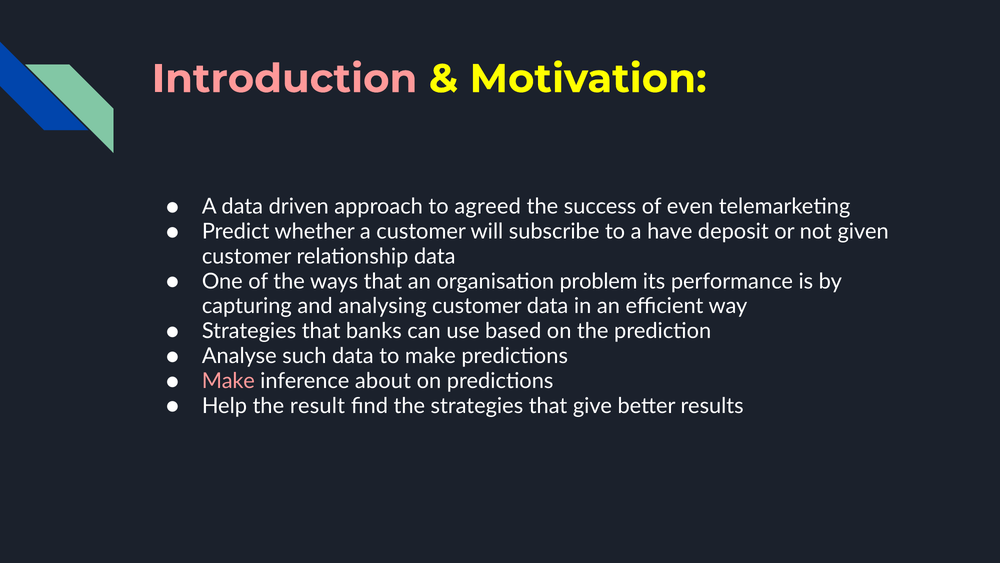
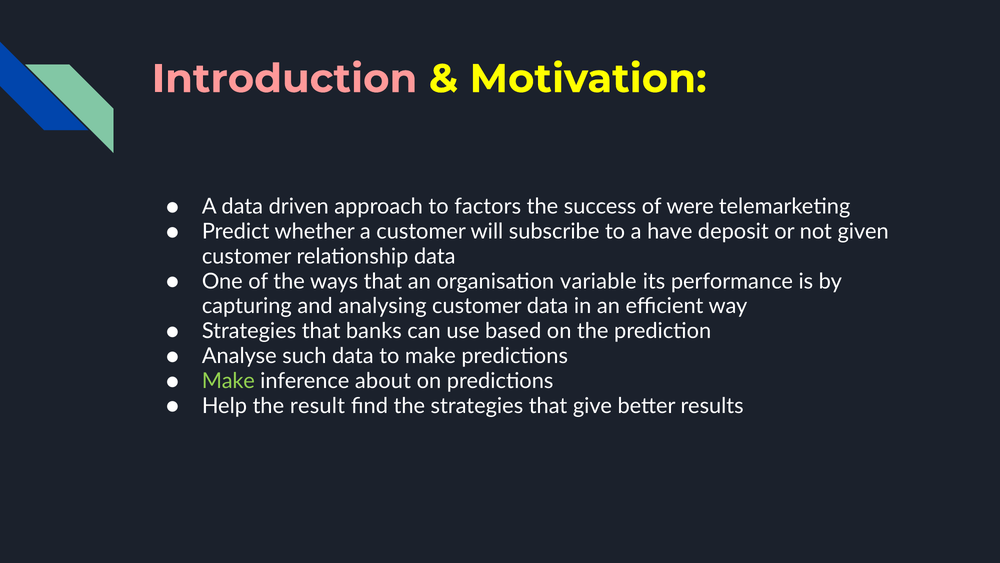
agreed: agreed -> factors
even: even -> were
problem: problem -> variable
Make at (228, 381) colour: pink -> light green
